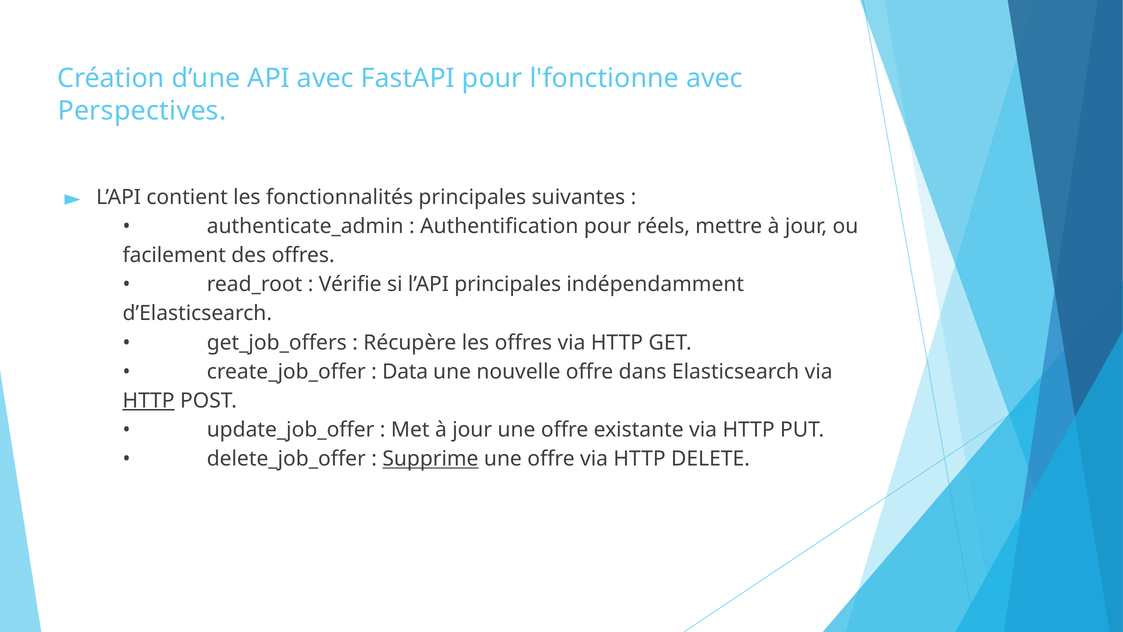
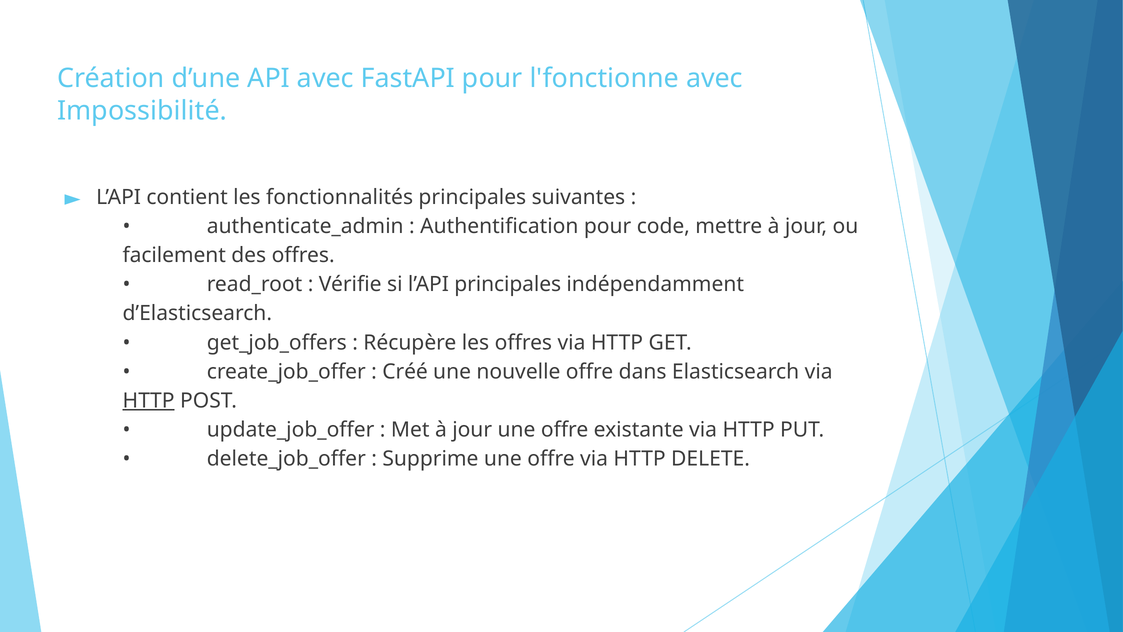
Perspectives: Perspectives -> Impossibilité
réels: réels -> code
Data: Data -> Créé
Supprime underline: present -> none
